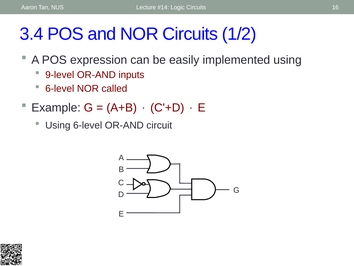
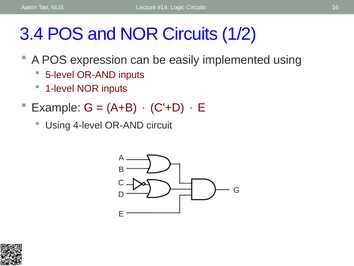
9-level: 9-level -> 5-level
6-level at (60, 88): 6-level -> 1-level
NOR called: called -> inputs
Using 6-level: 6-level -> 4-level
